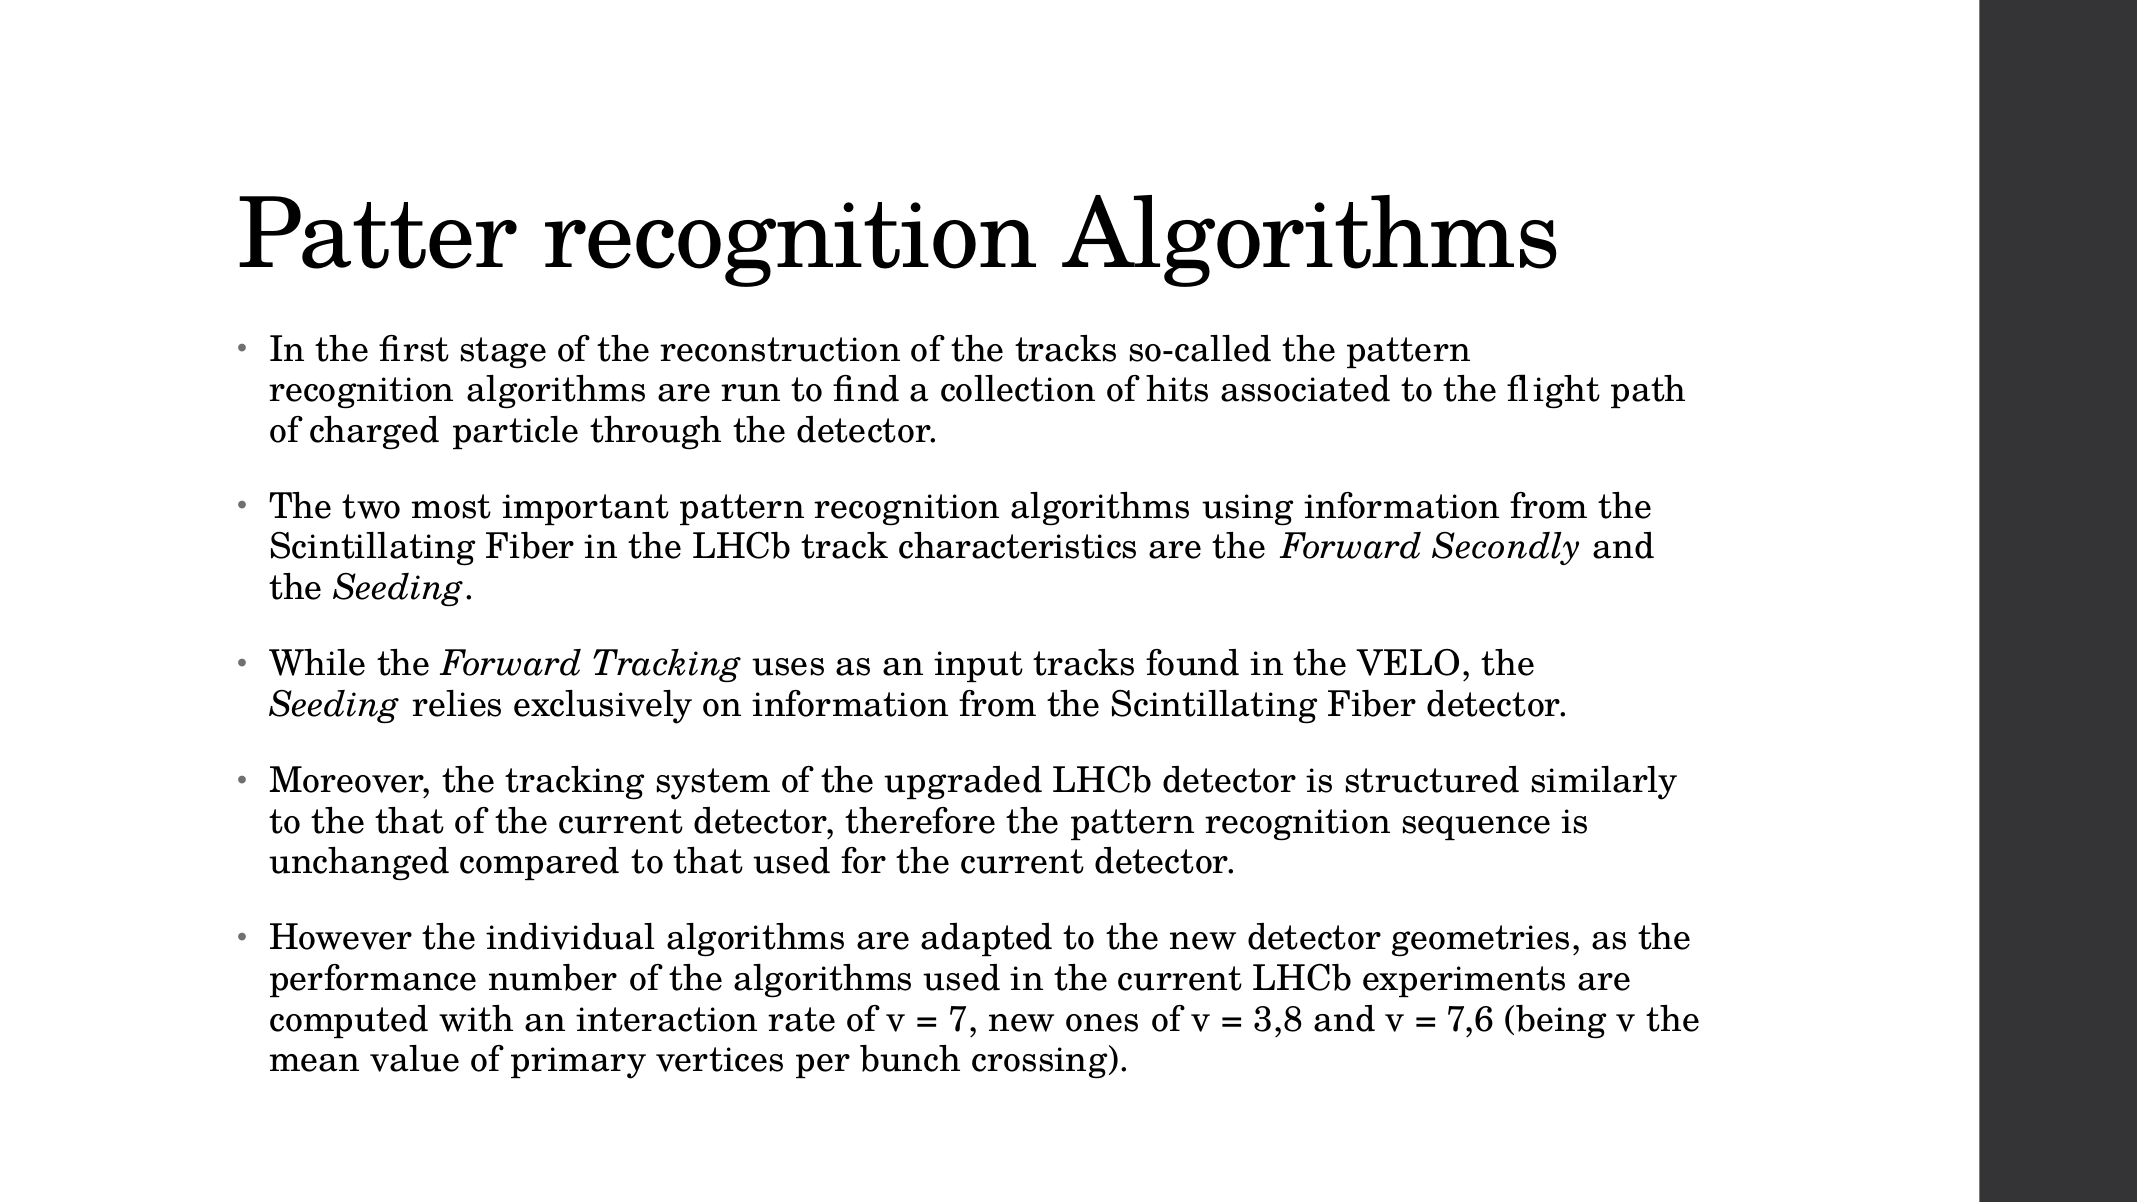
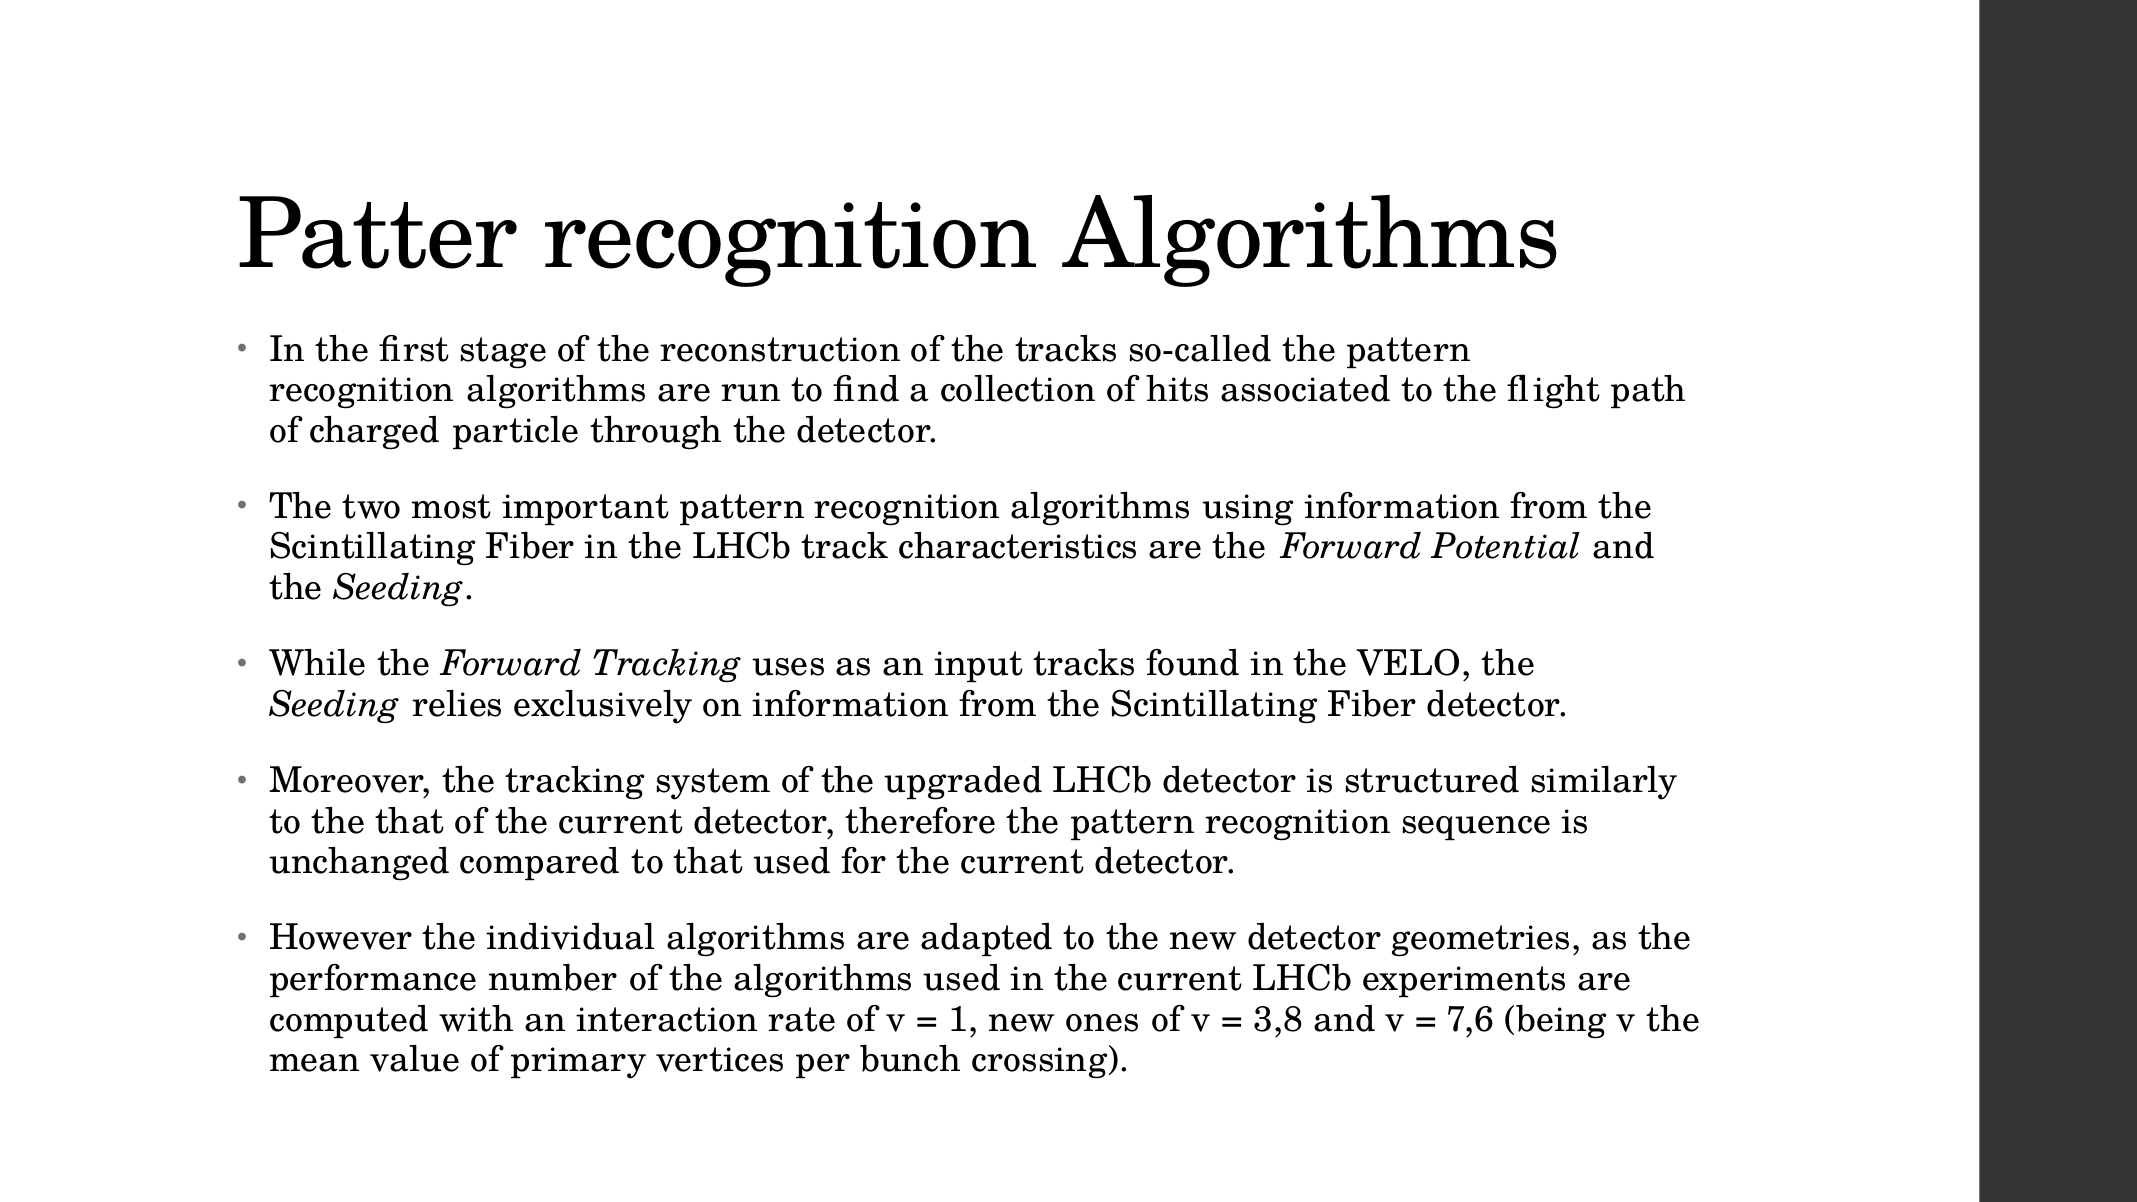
Secondly: Secondly -> Potential
7: 7 -> 1
